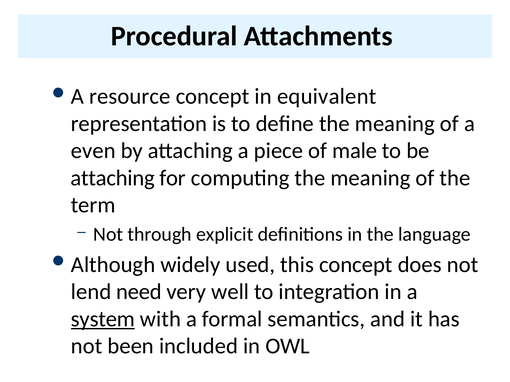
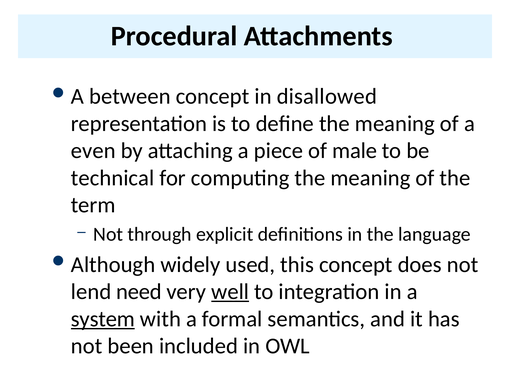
resource: resource -> between
equivalent: equivalent -> disallowed
attaching at (113, 178): attaching -> technical
well underline: none -> present
